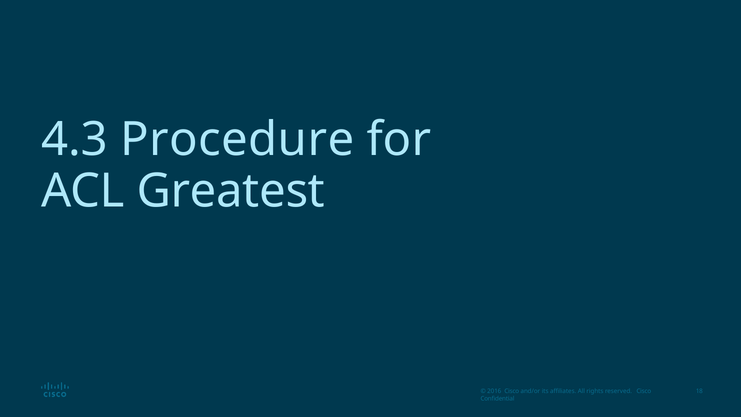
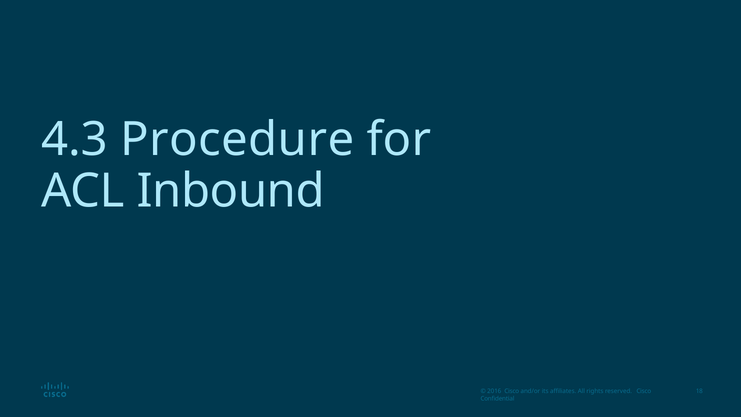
Greatest: Greatest -> Inbound
